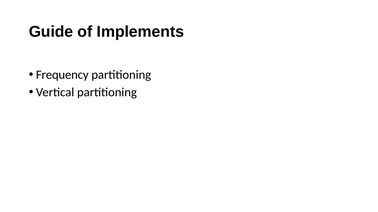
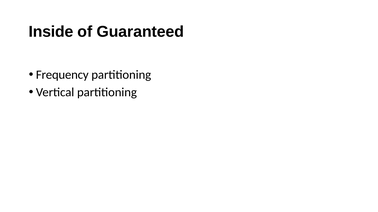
Guide: Guide -> Inside
Implements: Implements -> Guaranteed
